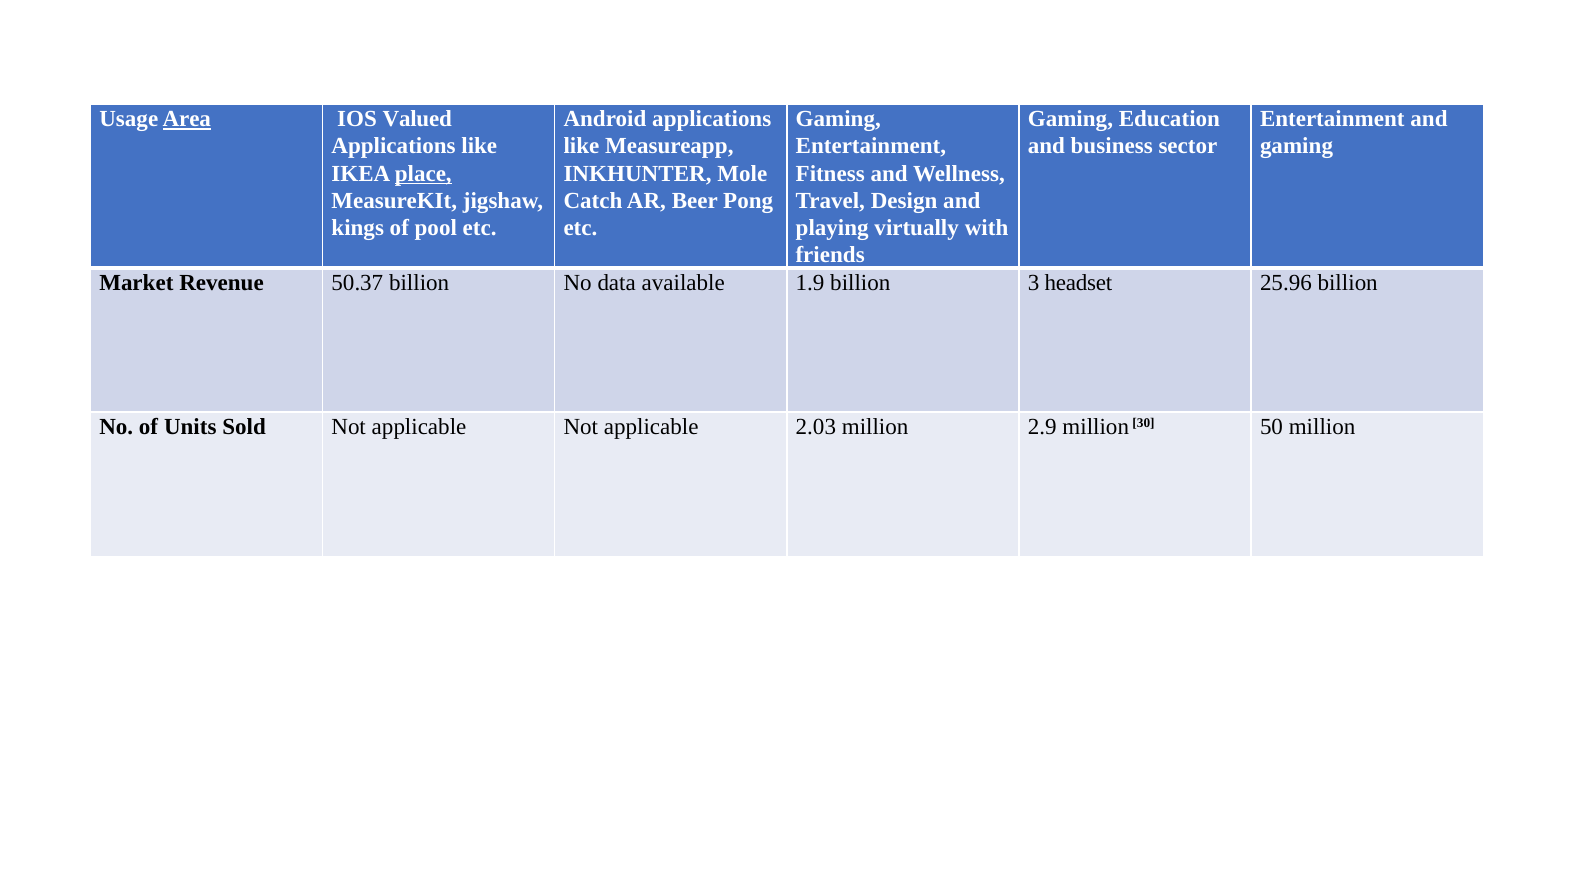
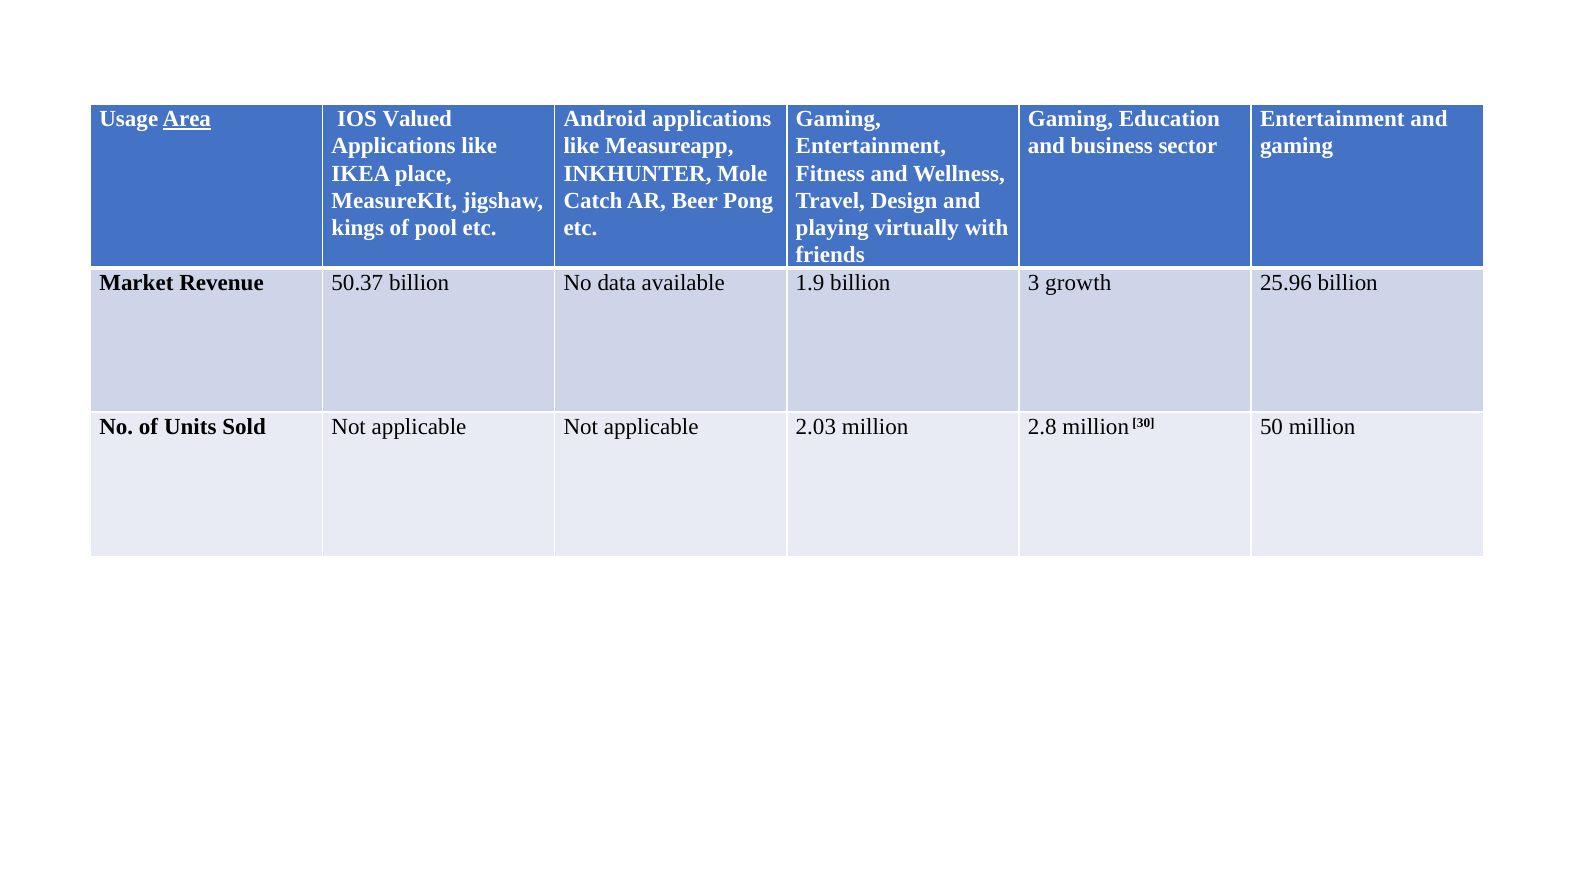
place underline: present -> none
headset: headset -> growth
2.9: 2.9 -> 2.8
